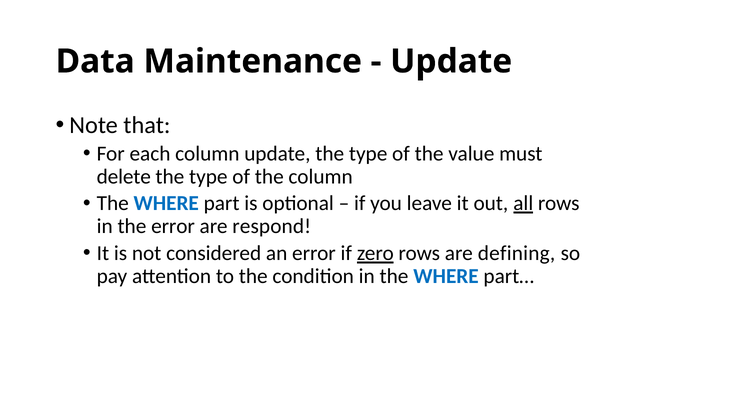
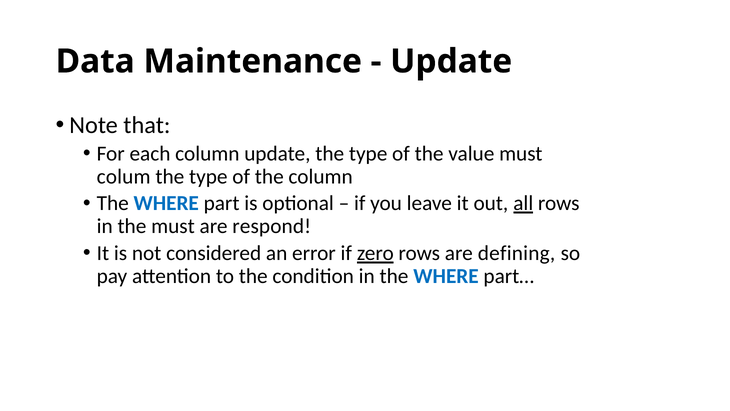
delete: delete -> colum
the error: error -> must
